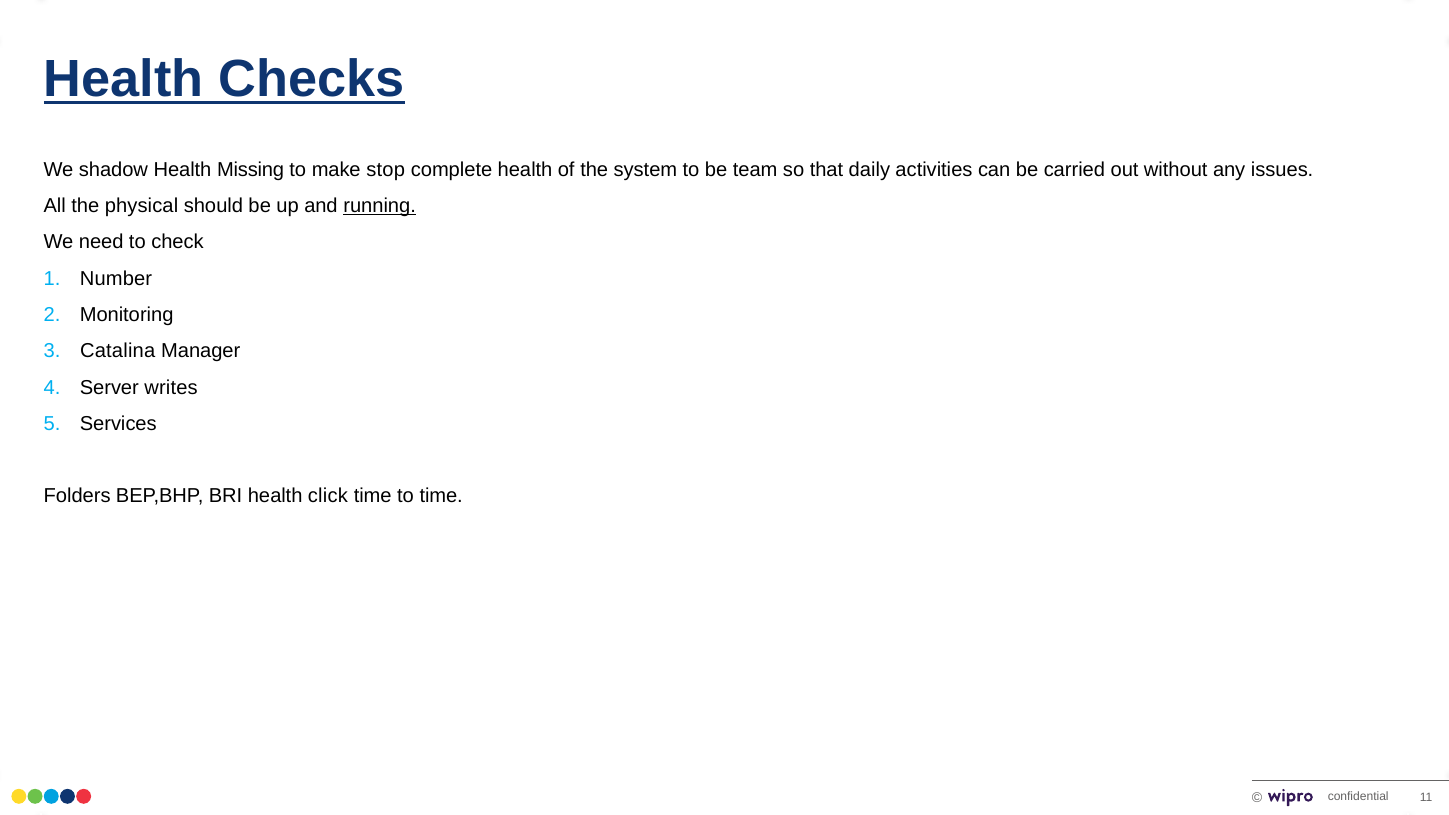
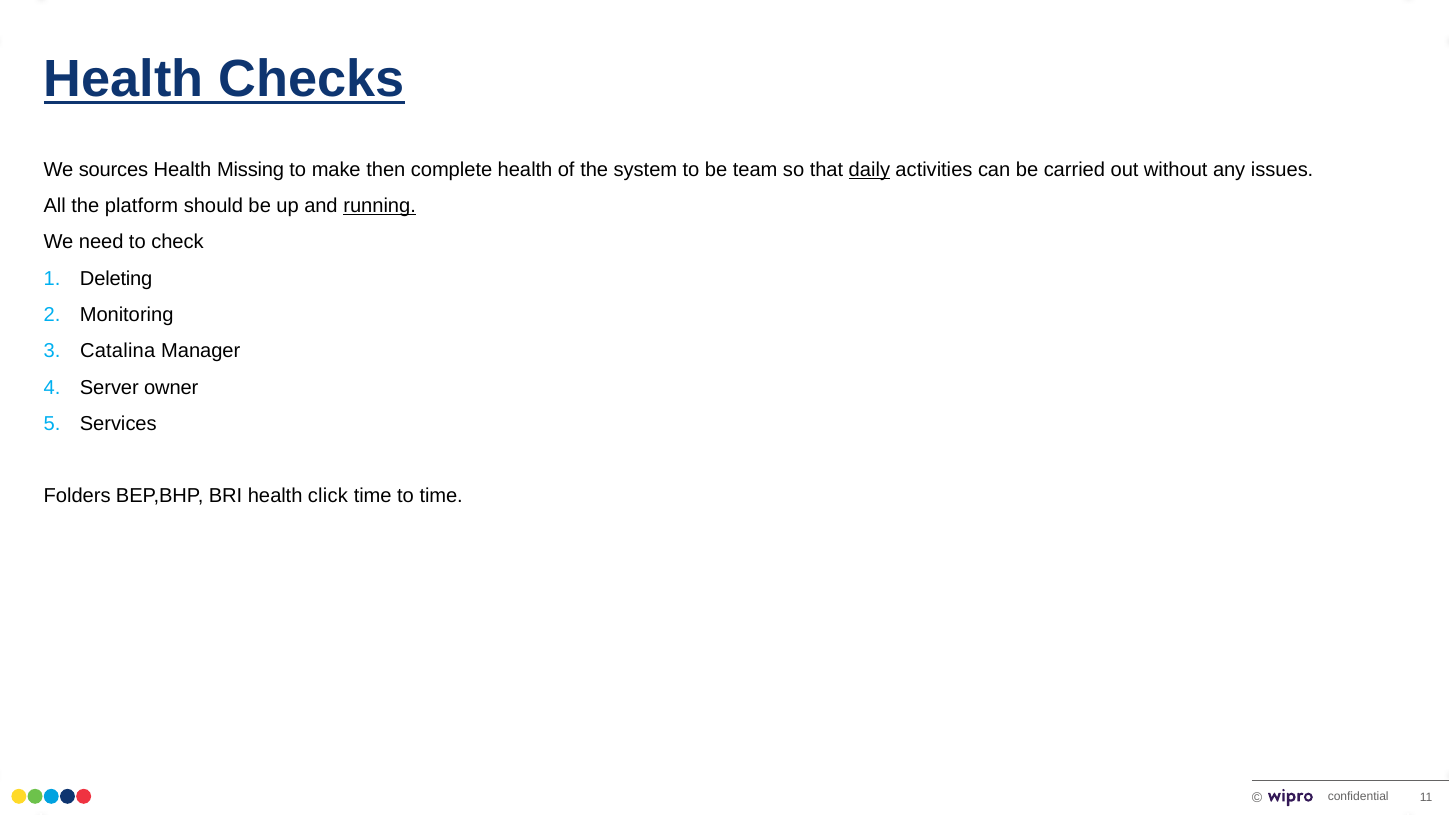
shadow: shadow -> sources
stop: stop -> then
daily underline: none -> present
physical: physical -> platform
Number: Number -> Deleting
writes: writes -> owner
